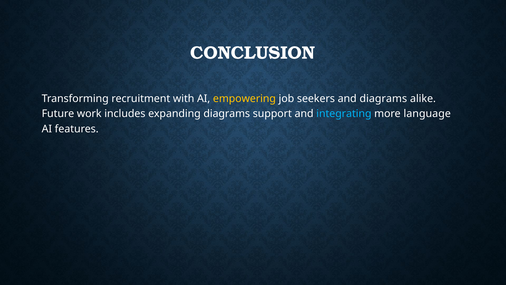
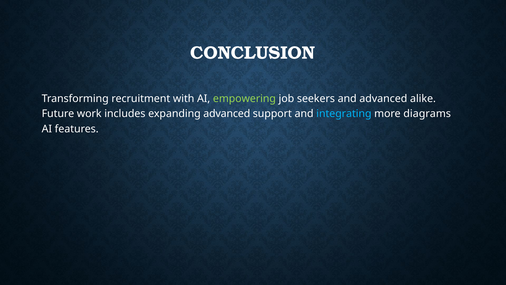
empowering colour: yellow -> light green
and diagrams: diagrams -> advanced
expanding diagrams: diagrams -> advanced
language: language -> diagrams
